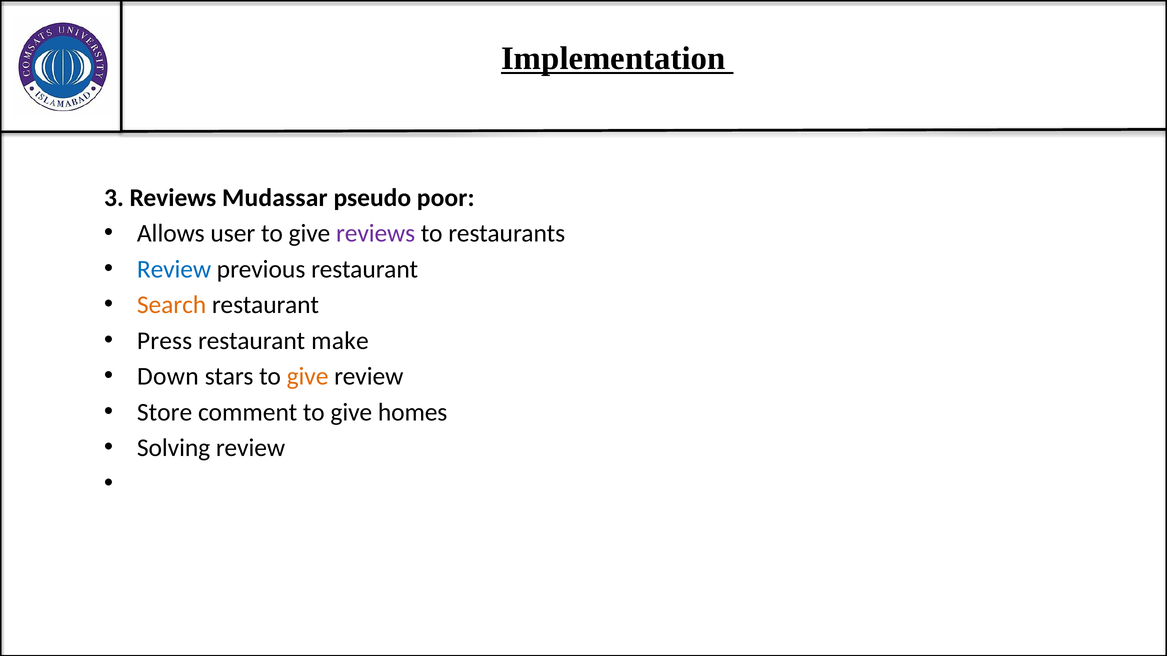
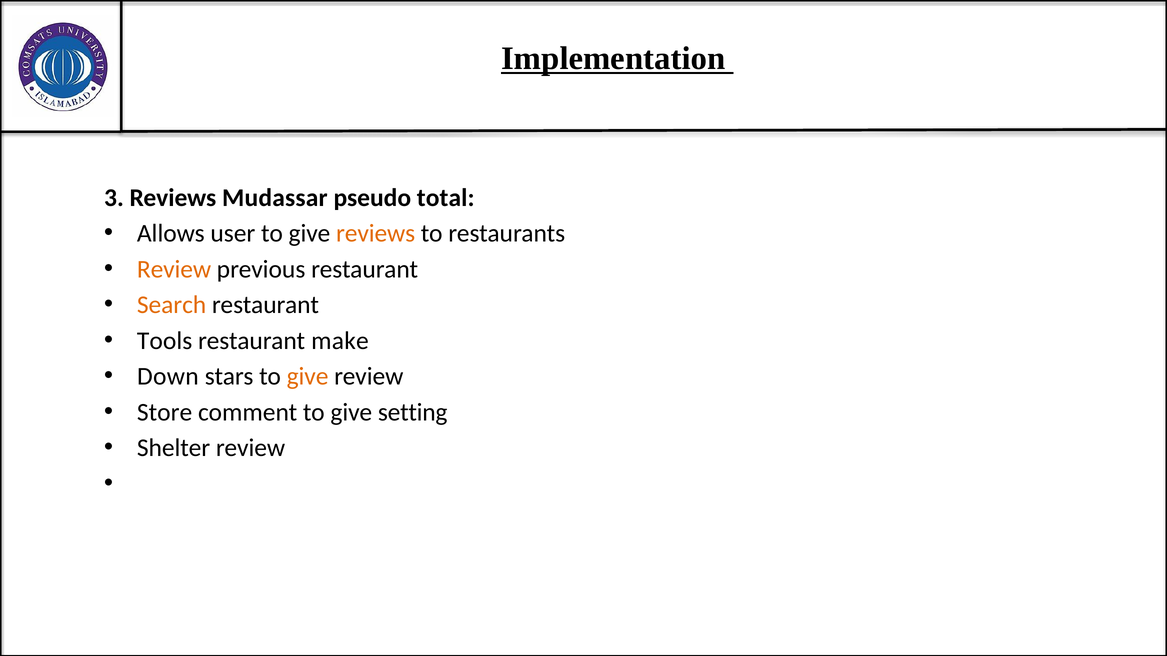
poor: poor -> total
reviews at (376, 234) colour: purple -> orange
Review at (174, 269) colour: blue -> orange
Press: Press -> Tools
homes: homes -> setting
Solving: Solving -> Shelter
